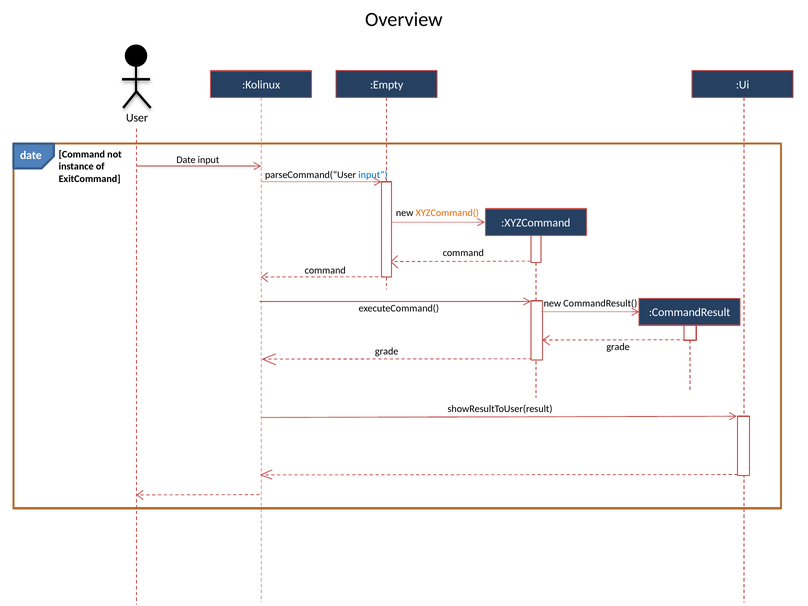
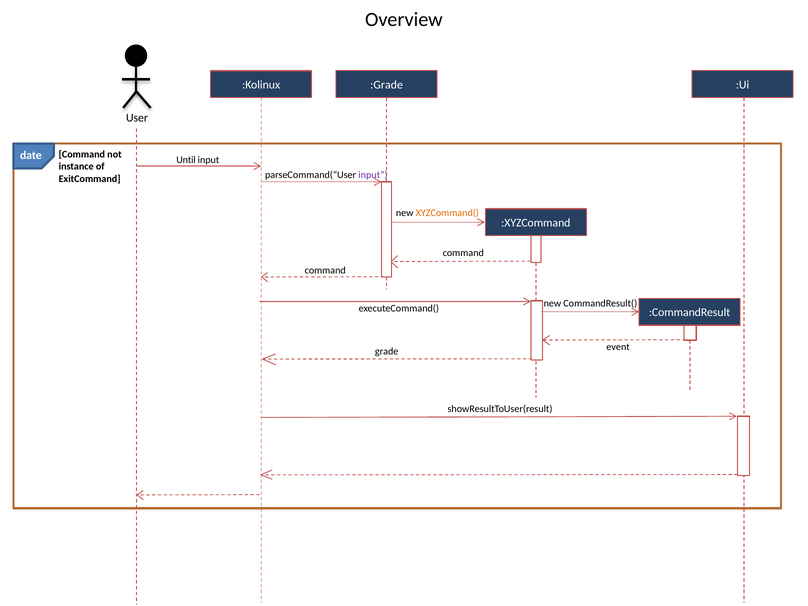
:Empty: :Empty -> :Grade
Date at (186, 160): Date -> Until
input at (373, 175) colour: blue -> purple
grade at (618, 347): grade -> event
